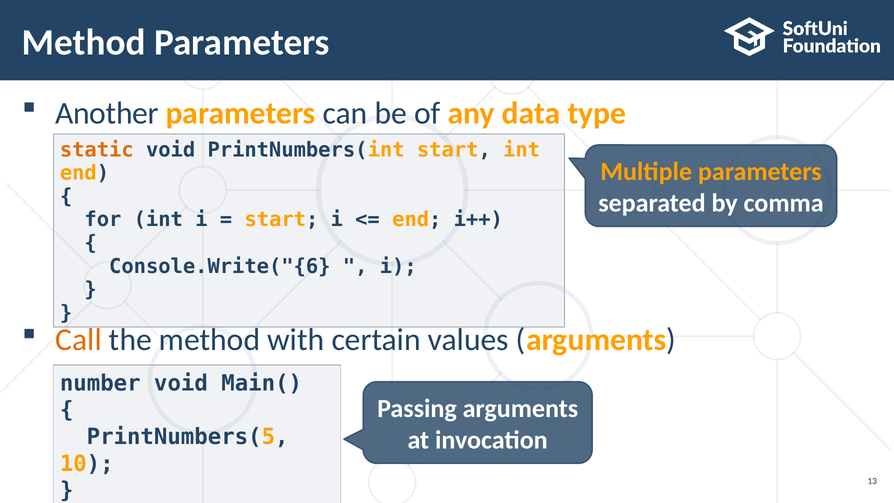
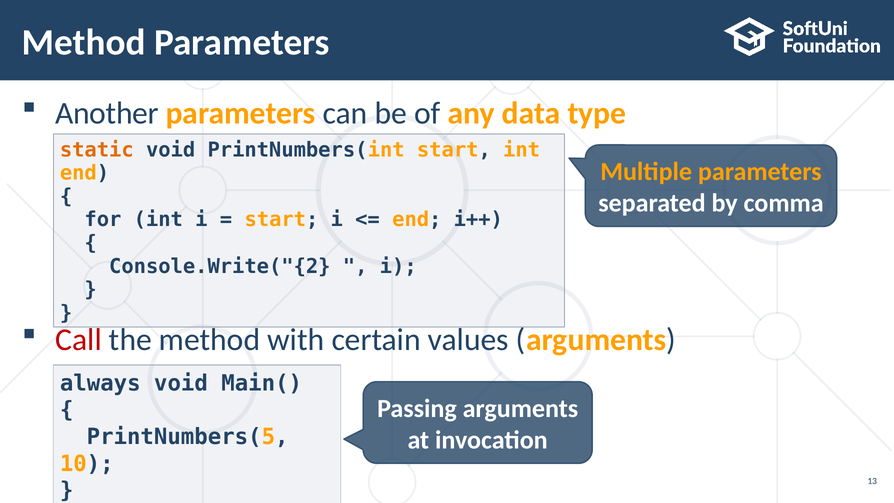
Console.Write("{6: Console.Write("{6 -> Console.Write("{2
Call colour: orange -> red
number: number -> always
